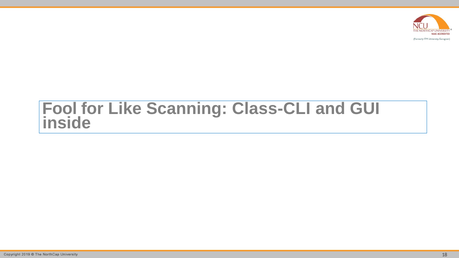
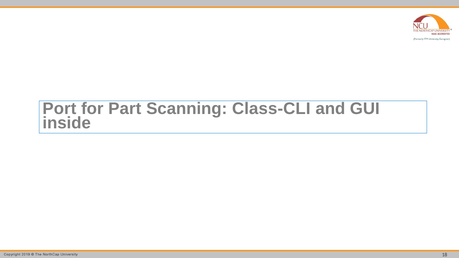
Fool: Fool -> Port
Like: Like -> Part
